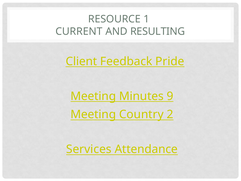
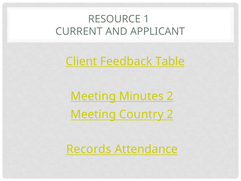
RESULTING: RESULTING -> APPLICANT
Pride: Pride -> Table
Minutes 9: 9 -> 2
Services: Services -> Records
